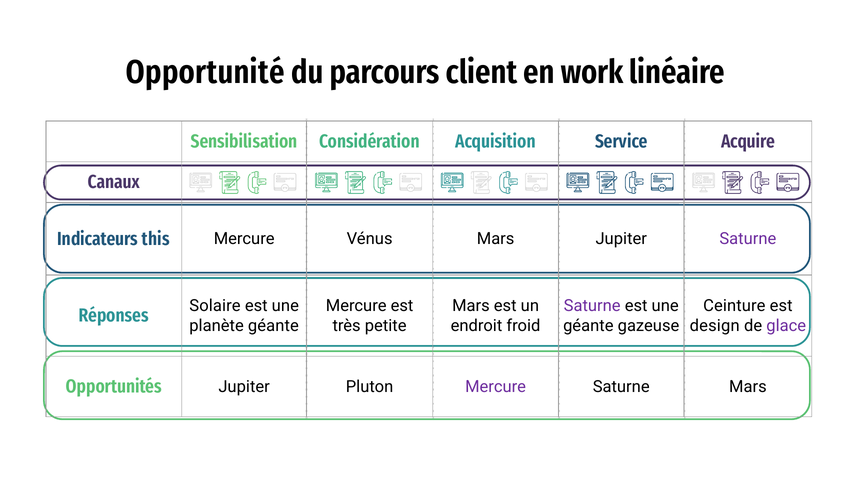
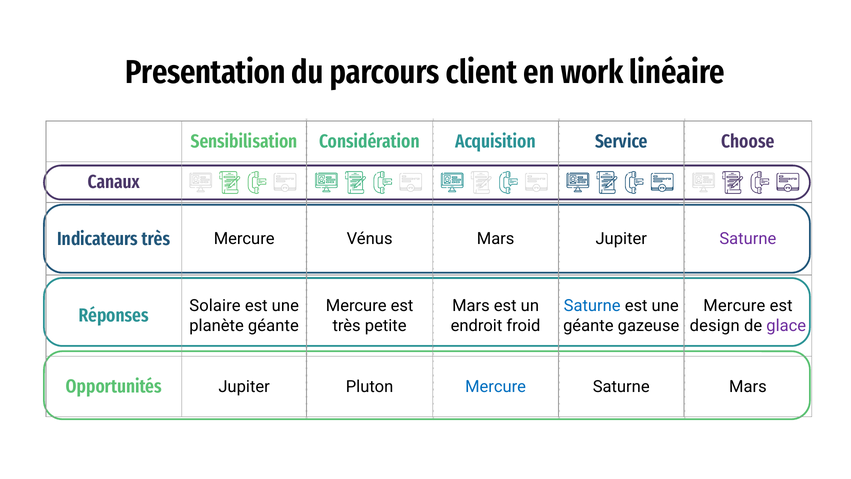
Opportunité: Opportunité -> Presentation
Acquire: Acquire -> Choose
Indicateurs this: this -> très
Saturne at (592, 306) colour: purple -> blue
Ceinture at (734, 306): Ceinture -> Mercure
Mercure at (496, 386) colour: purple -> blue
